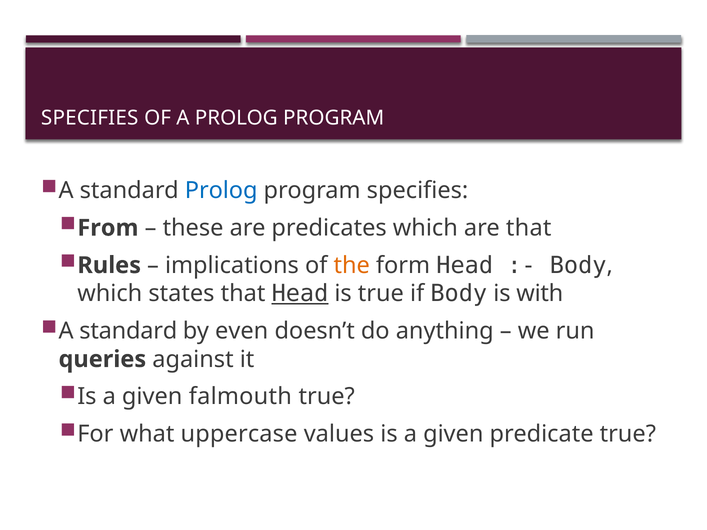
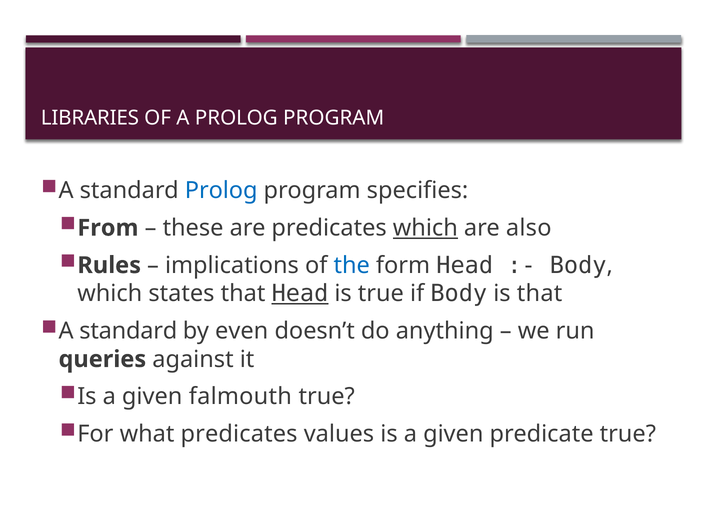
SPECIFIES at (90, 118): SPECIFIES -> LIBRARIES
which at (425, 228) underline: none -> present
are that: that -> also
the colour: orange -> blue
is with: with -> that
what uppercase: uppercase -> predicates
